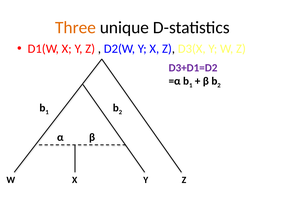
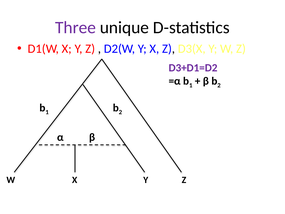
Three colour: orange -> purple
